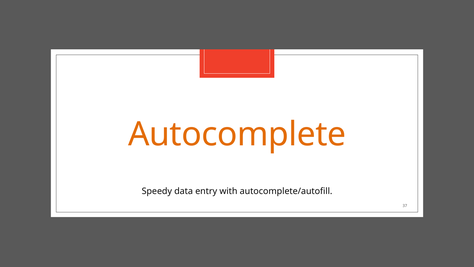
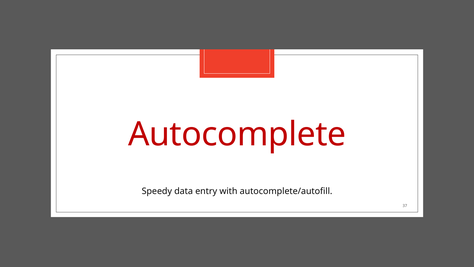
Autocomplete colour: orange -> red
